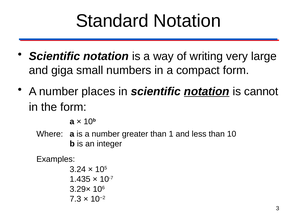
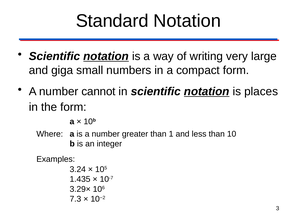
notation at (106, 56) underline: none -> present
places: places -> cannot
cannot: cannot -> places
